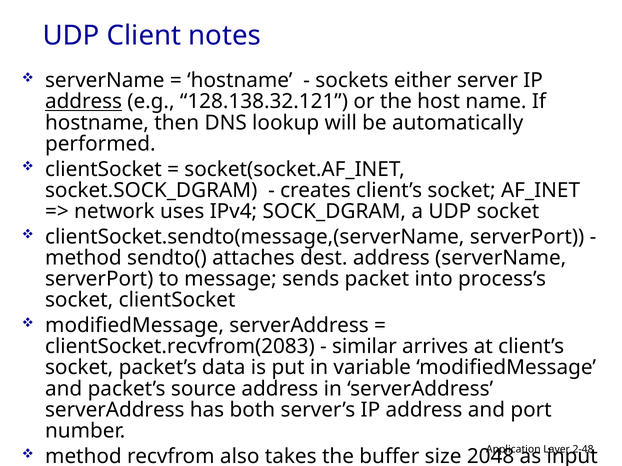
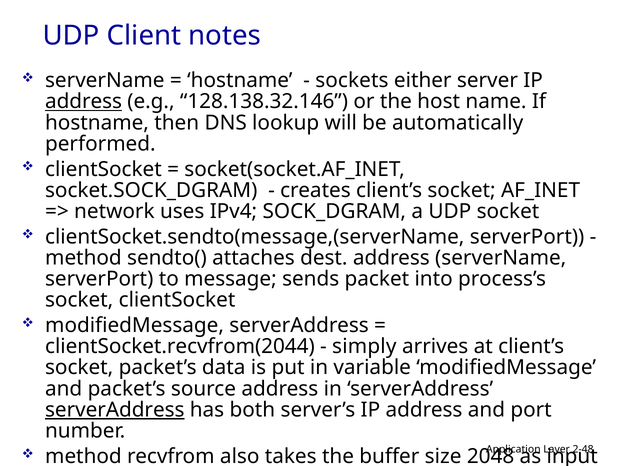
128.138.32.121: 128.138.32.121 -> 128.138.32.146
clientSocket.recvfrom(2083: clientSocket.recvfrom(2083 -> clientSocket.recvfrom(2044
similar: similar -> simply
serverAddress at (115, 410) underline: none -> present
